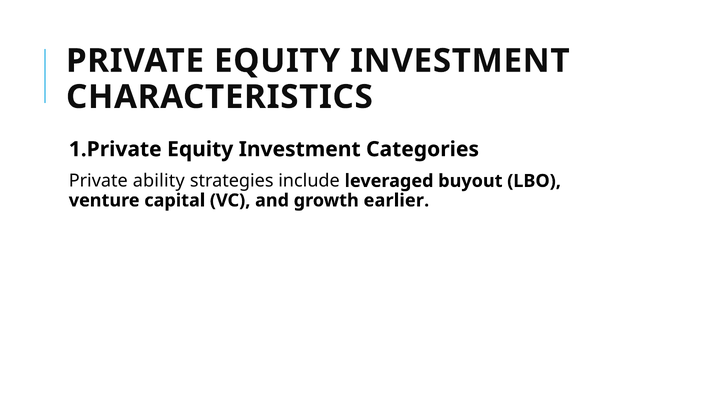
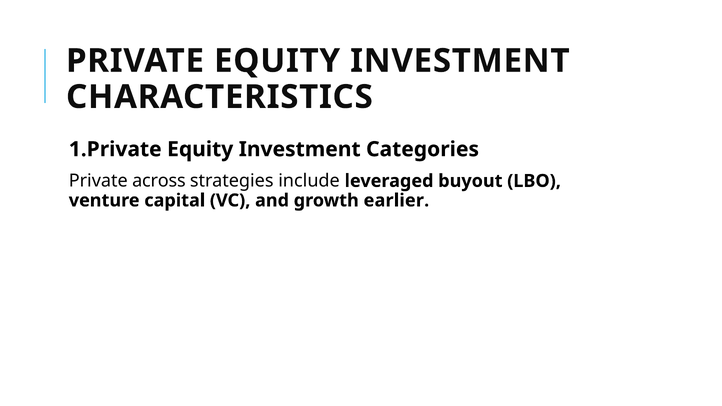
ability: ability -> across
